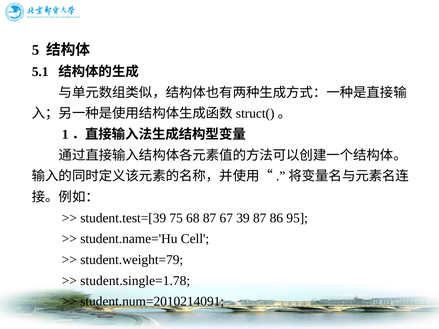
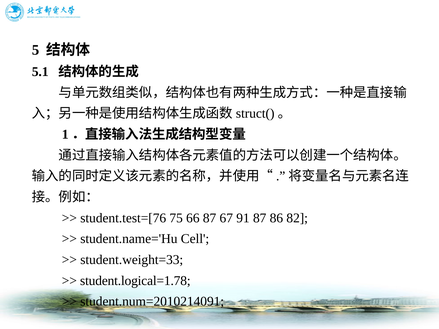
student.test=[39: student.test=[39 -> student.test=[76
68: 68 -> 66
39: 39 -> 91
95: 95 -> 82
student.weight=79: student.weight=79 -> student.weight=33
student.single=1.78: student.single=1.78 -> student.logical=1.78
